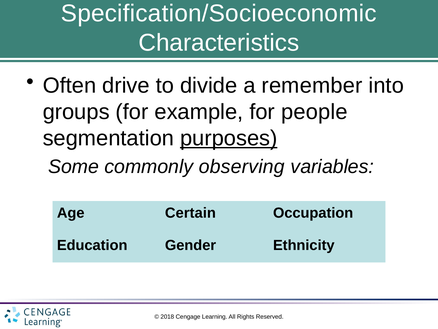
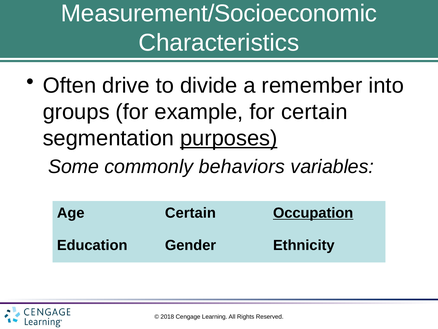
Specification/Socioeconomic: Specification/Socioeconomic -> Measurement/Socioeconomic
for people: people -> certain
observing: observing -> behaviors
Occupation underline: none -> present
